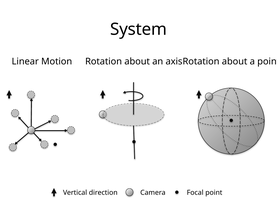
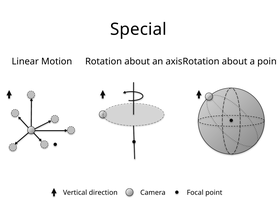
System: System -> Special
